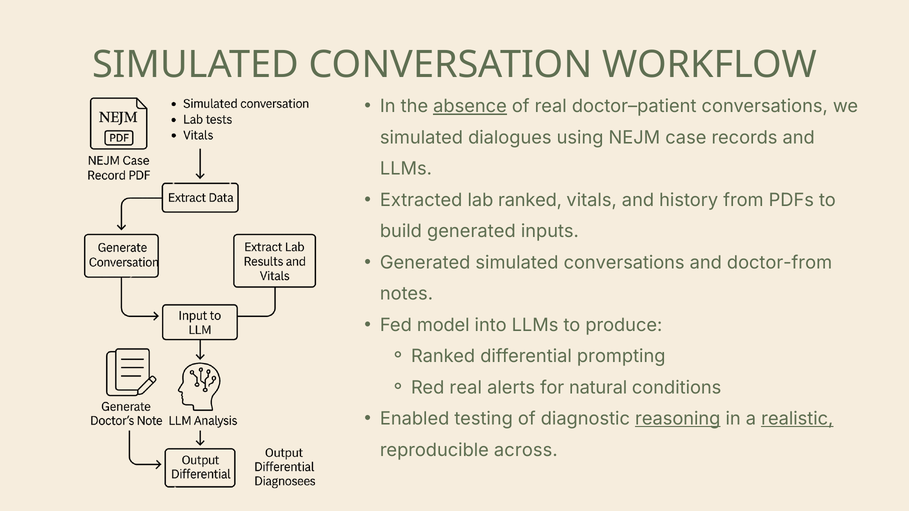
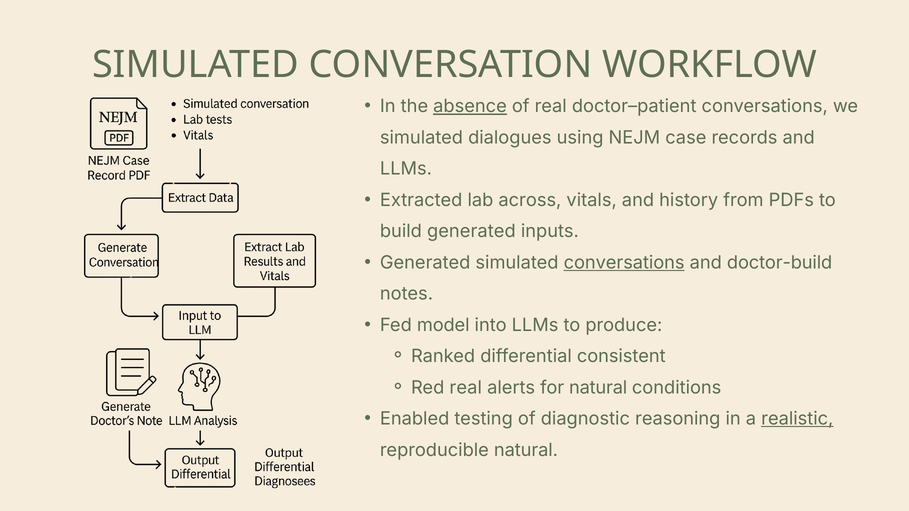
lab ranked: ranked -> across
conversations at (624, 263) underline: none -> present
doctor-from: doctor-from -> doctor-build
prompting: prompting -> consistent
reasoning underline: present -> none
reproducible across: across -> natural
